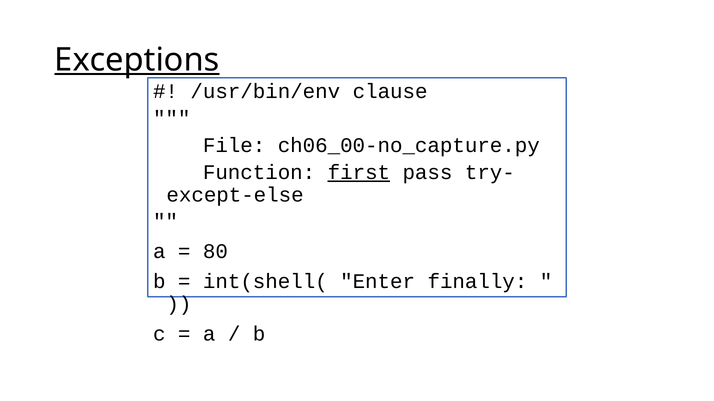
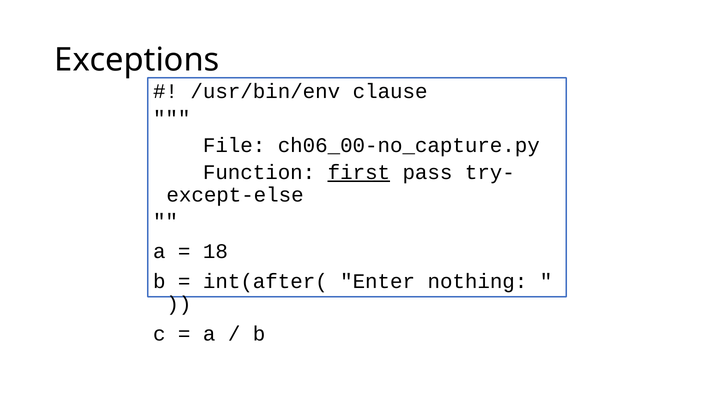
Exceptions underline: present -> none
80: 80 -> 18
int(shell(: int(shell( -> int(after(
finally: finally -> nothing
